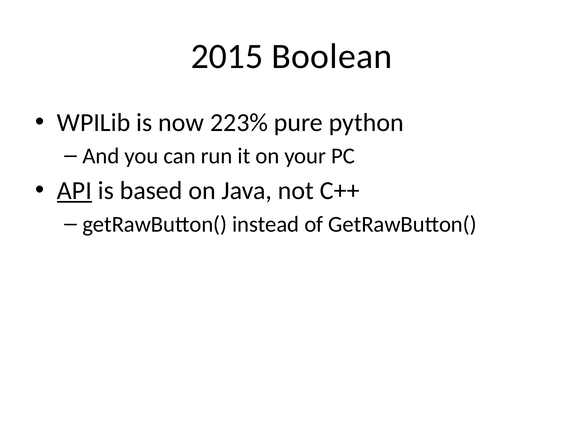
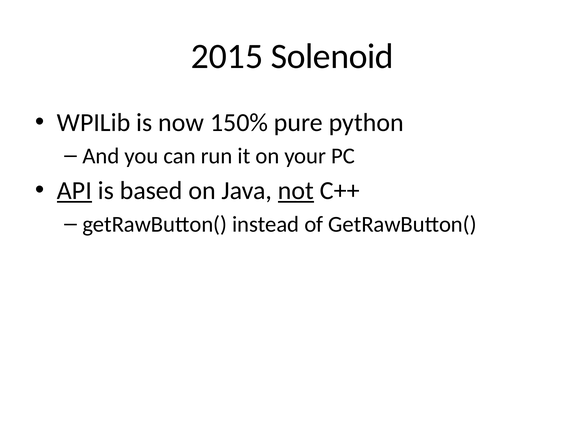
Boolean: Boolean -> Solenoid
223%: 223% -> 150%
not underline: none -> present
